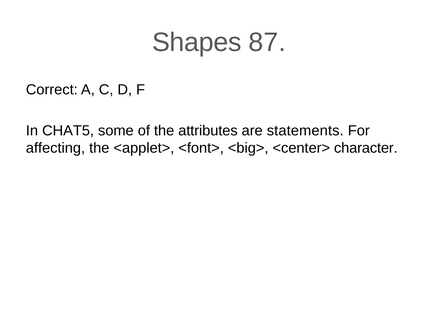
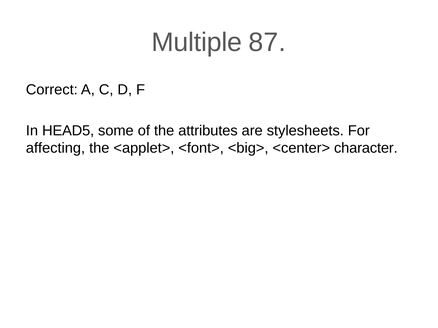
Shapes: Shapes -> Multiple
CHAT5: CHAT5 -> HEAD5
statements: statements -> stylesheets
